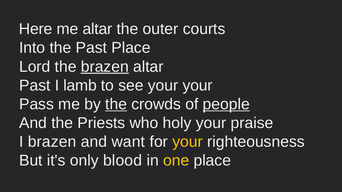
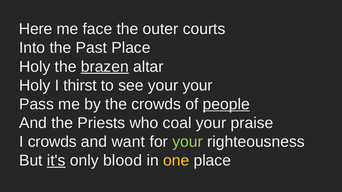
me altar: altar -> face
Lord at (35, 67): Lord -> Holy
Past at (35, 86): Past -> Holy
lamb: lamb -> thirst
the at (116, 104) underline: present -> none
holy: holy -> coal
I brazen: brazen -> crowds
your at (188, 142) colour: yellow -> light green
it's underline: none -> present
